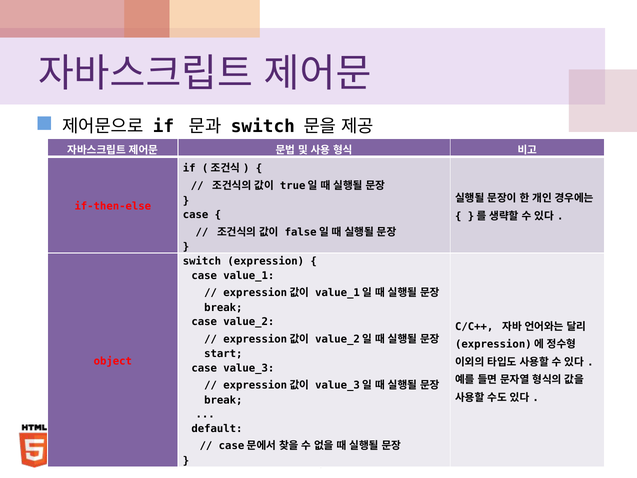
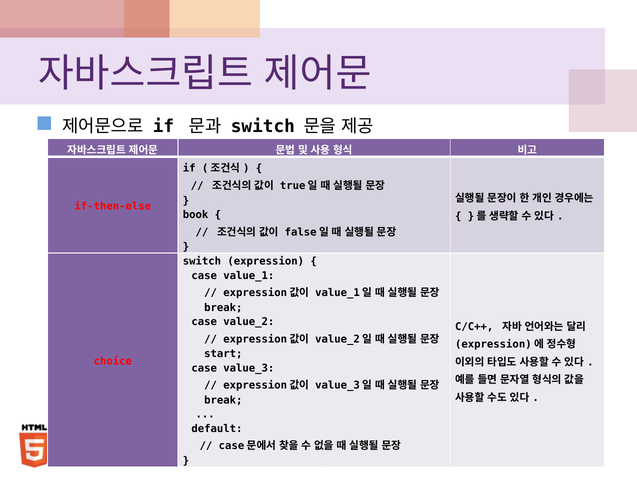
case at (196, 215): case -> book
object: object -> choice
